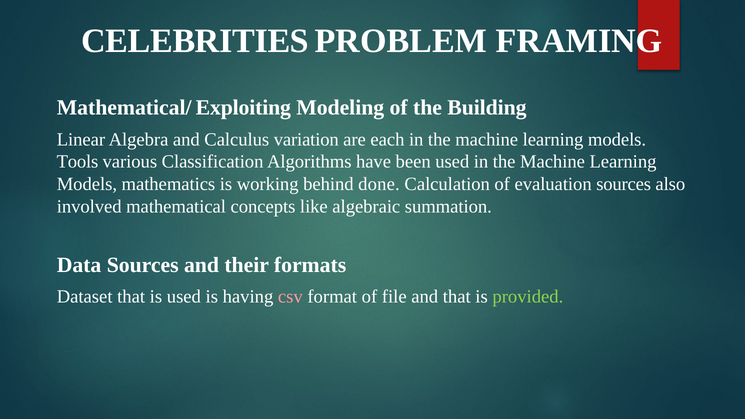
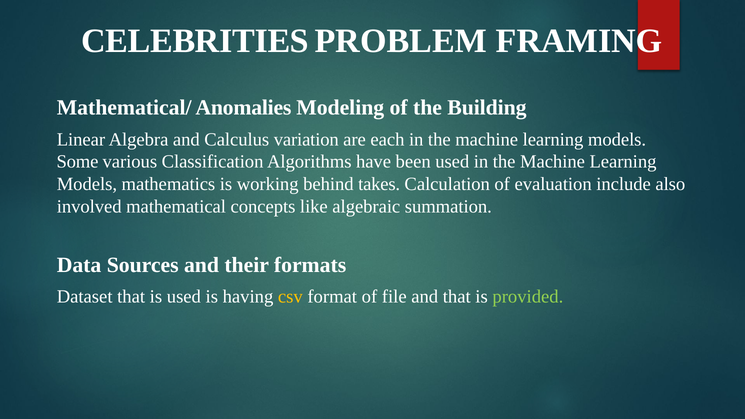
Exploiting: Exploiting -> Anomalies
Tools: Tools -> Some
done: done -> takes
evaluation sources: sources -> include
csv colour: pink -> yellow
